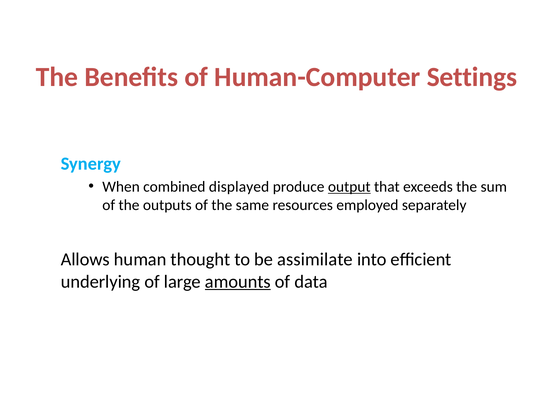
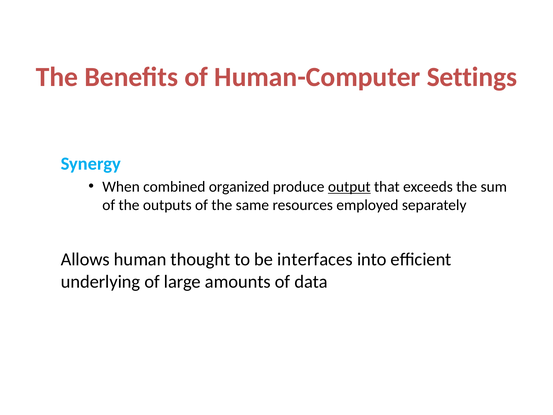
displayed: displayed -> organized
assimilate: assimilate -> interfaces
amounts underline: present -> none
